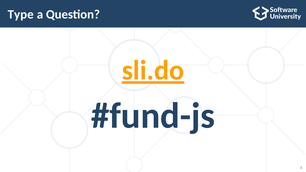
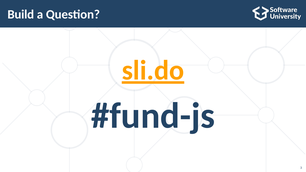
Type: Type -> Build
